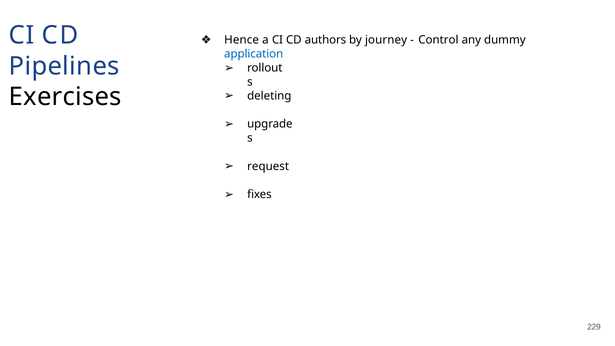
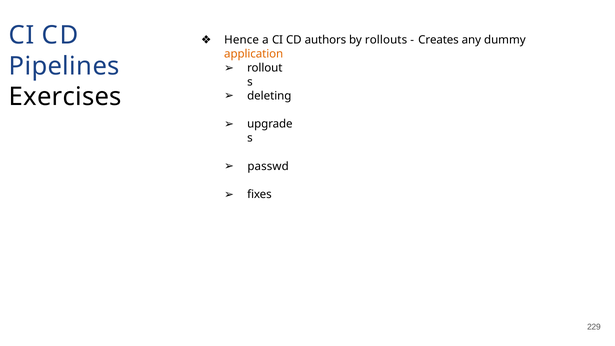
journey: journey -> rollouts
Control: Control -> Creates
application colour: blue -> orange
request: request -> passwd
